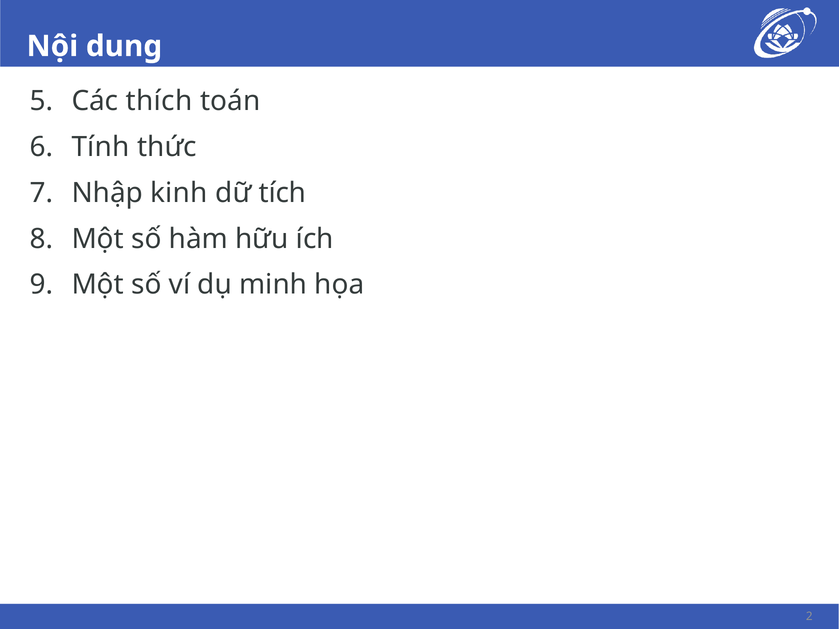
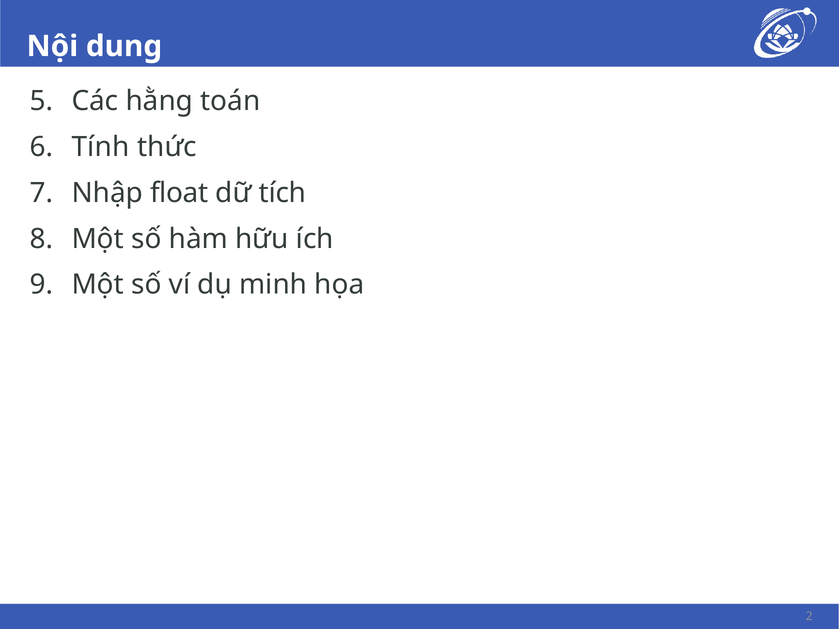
thích: thích -> hằng
kinh: kinh -> float
